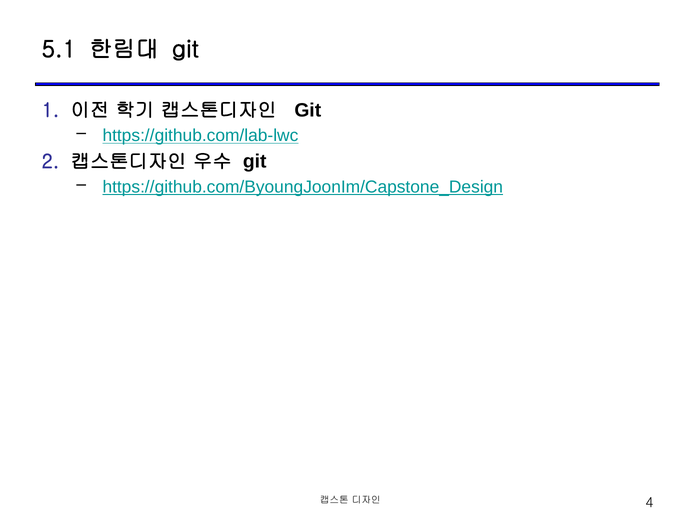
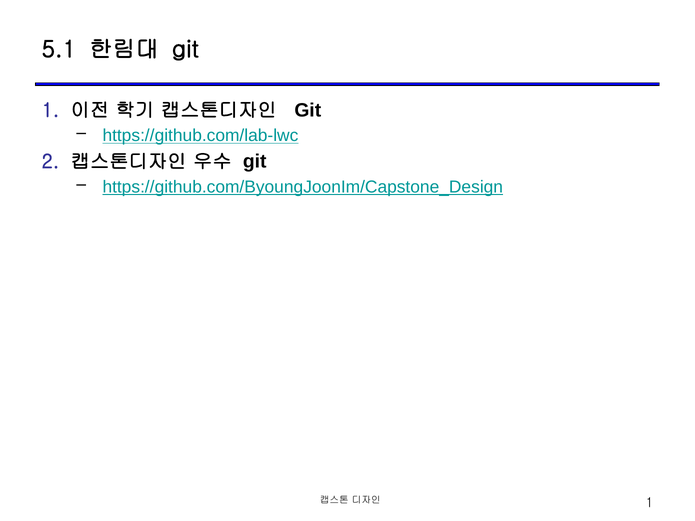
4 at (649, 503): 4 -> 1
